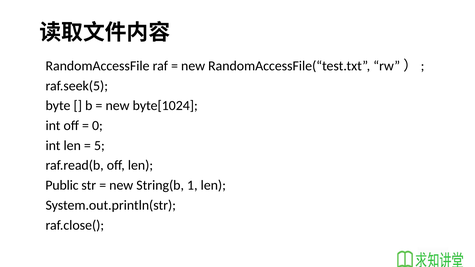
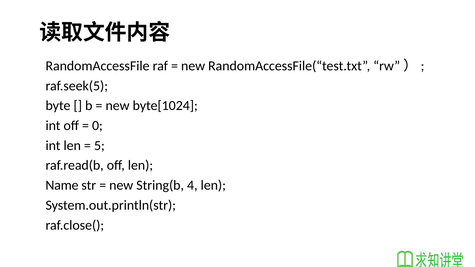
Public: Public -> Name
1: 1 -> 4
